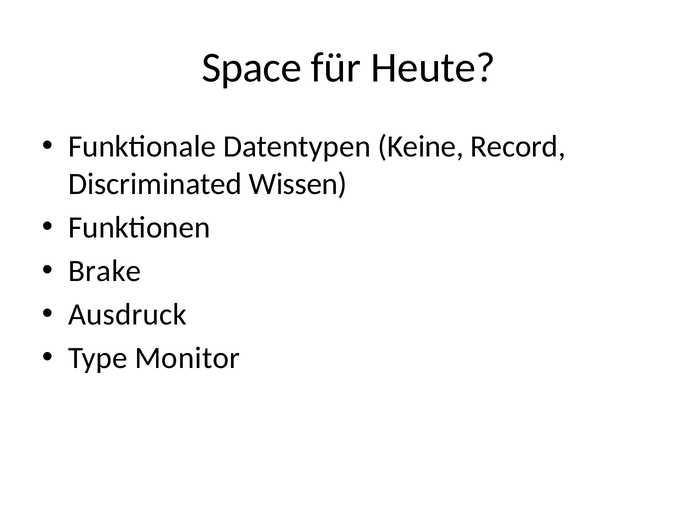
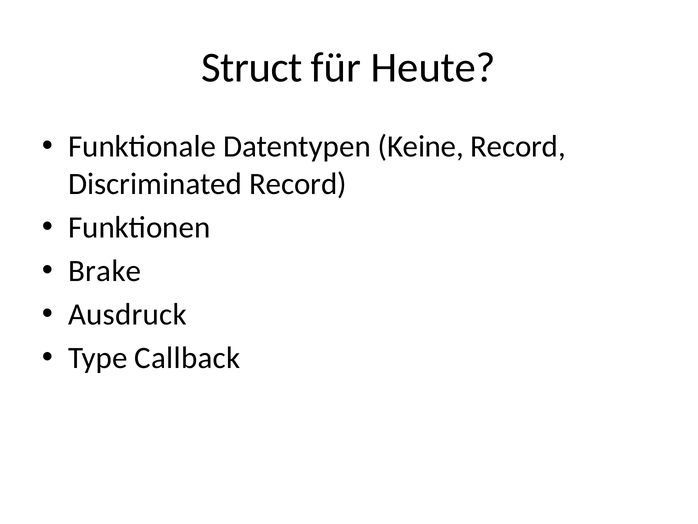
Space: Space -> Struct
Discriminated Wissen: Wissen -> Record
Monitor: Monitor -> Callback
